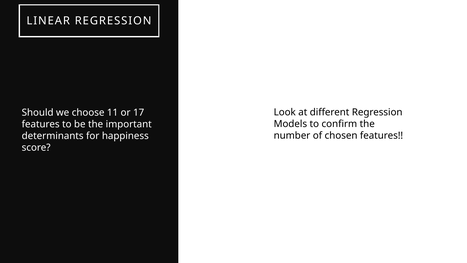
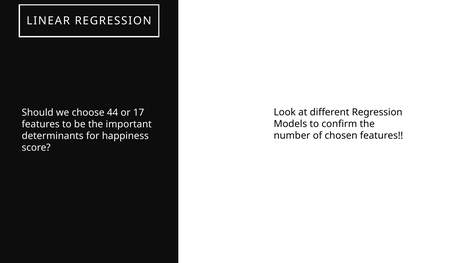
11: 11 -> 44
